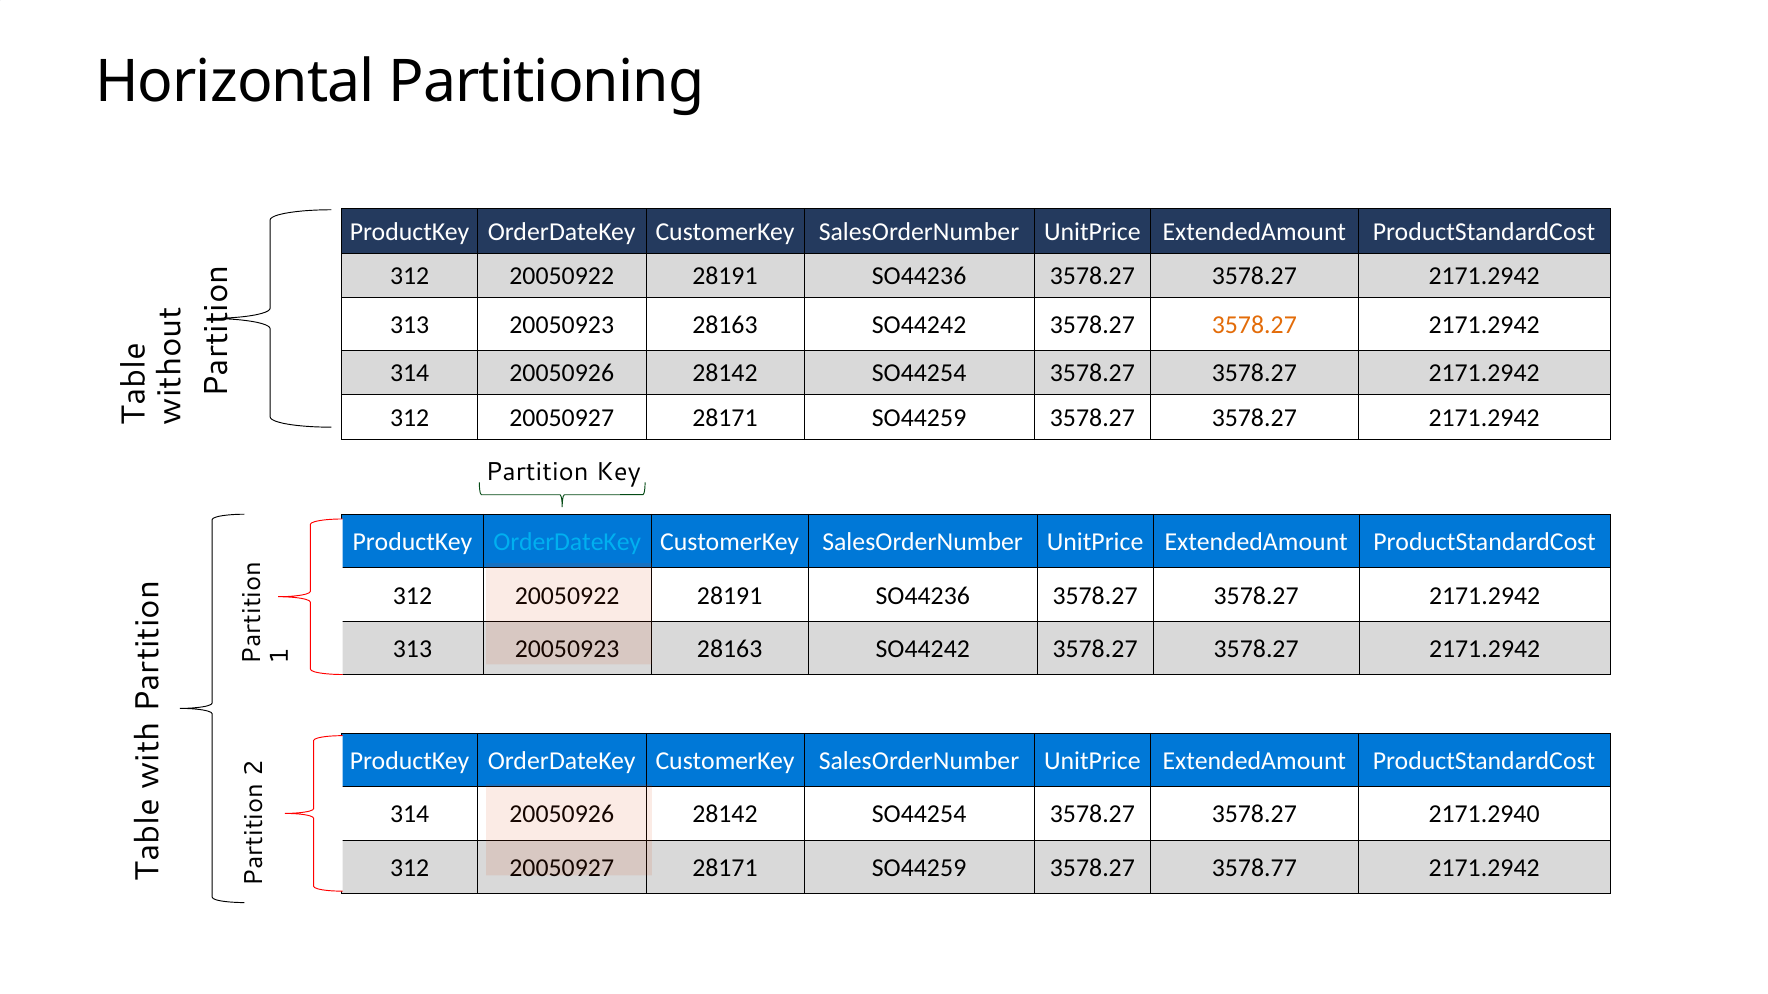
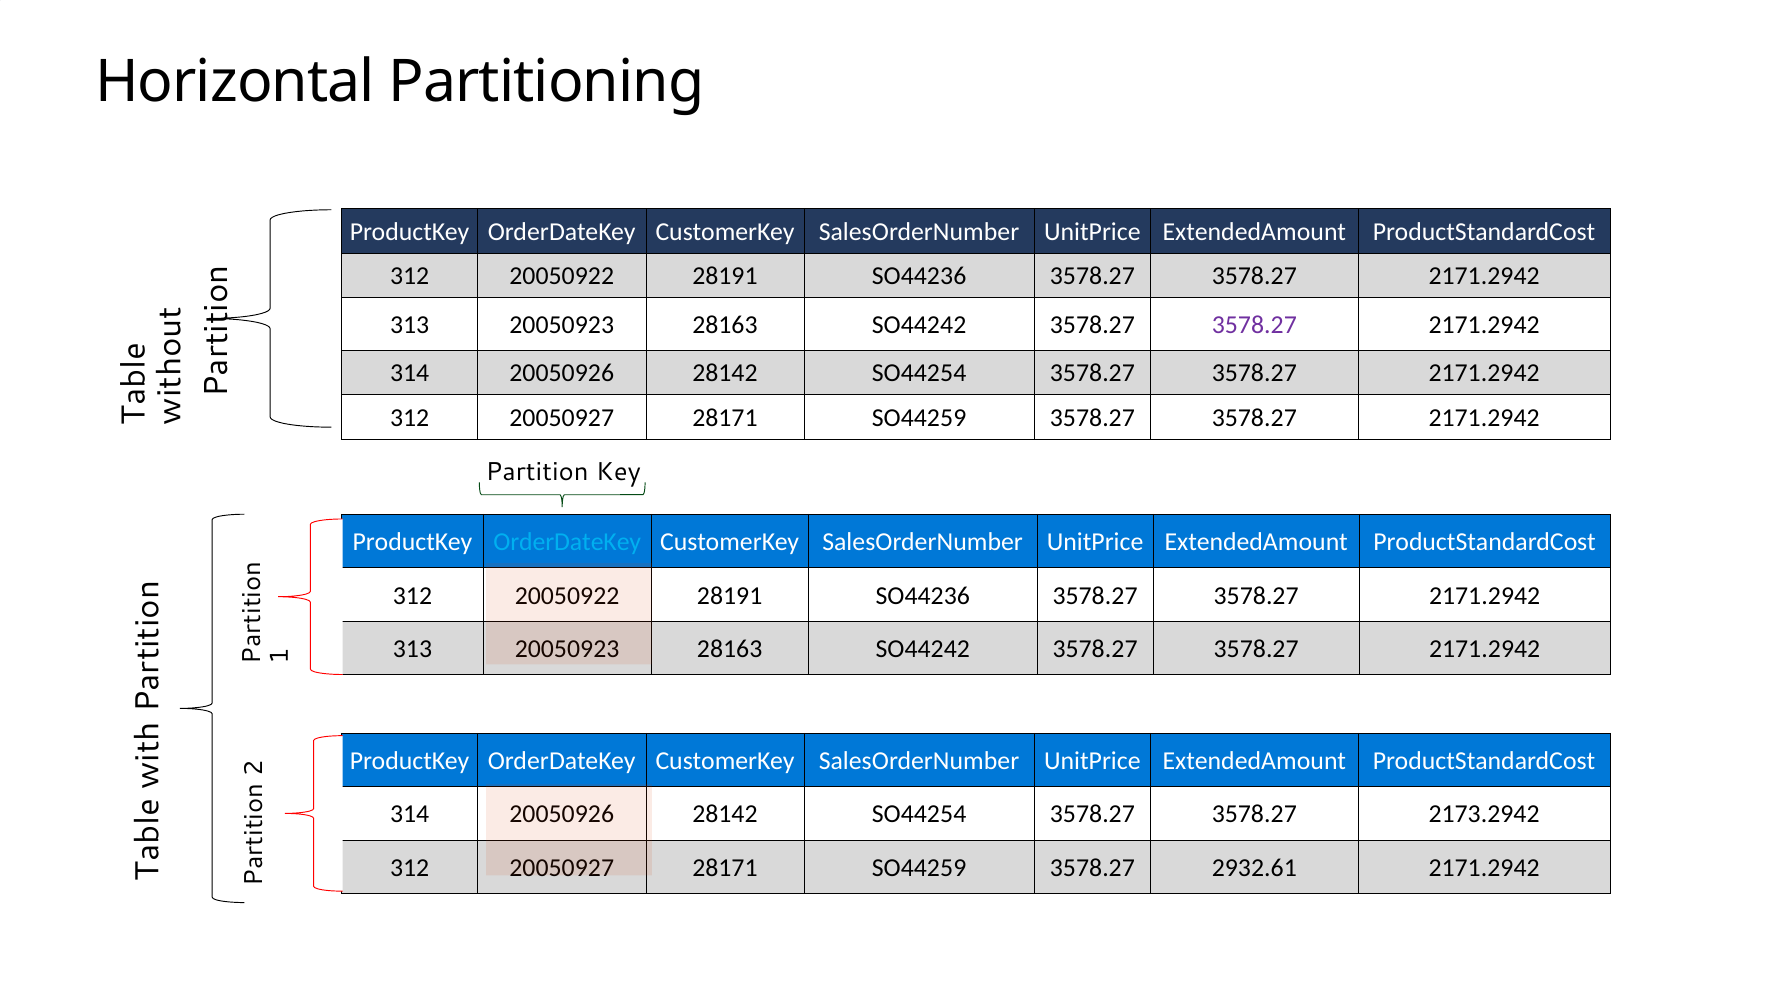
3578.27 at (1254, 325) colour: orange -> purple
2171.2940: 2171.2940 -> 2173.2942
3578.77: 3578.77 -> 2932.61
